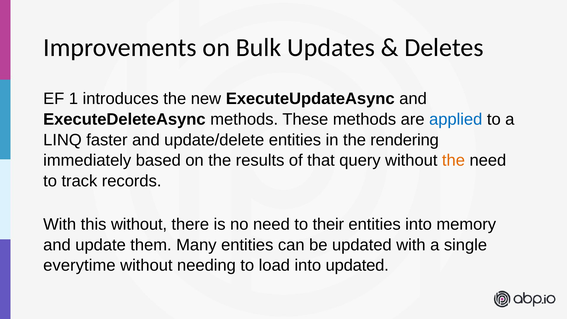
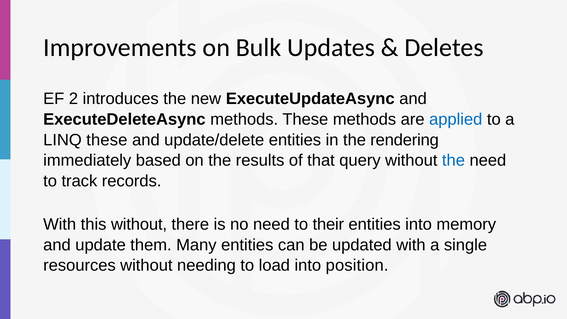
1: 1 -> 2
LINQ faster: faster -> these
the at (453, 160) colour: orange -> blue
everytime: everytime -> resources
into updated: updated -> position
